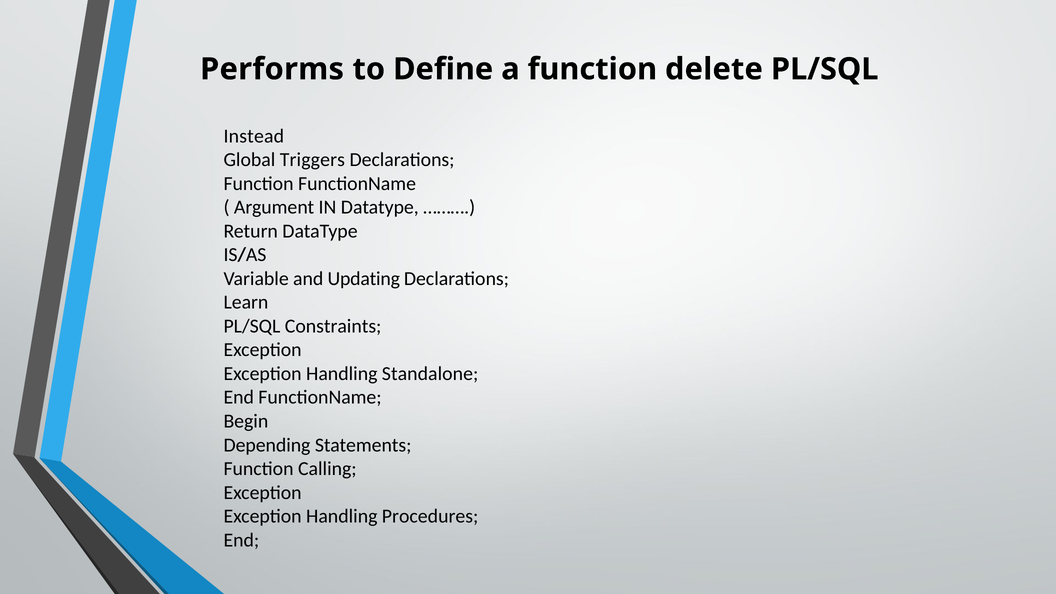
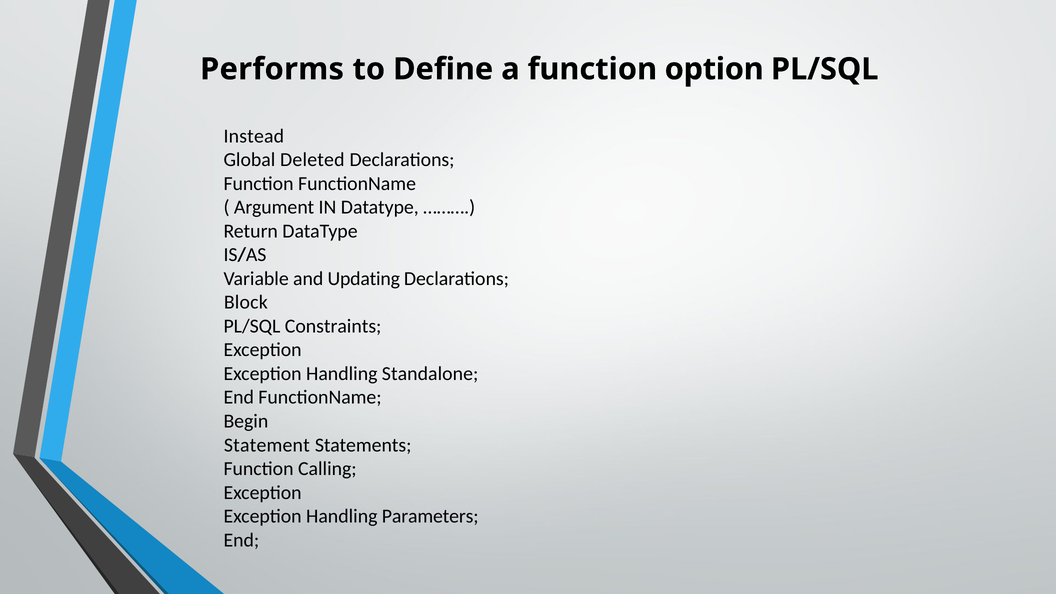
delete: delete -> option
Triggers: Triggers -> Deleted
Learn: Learn -> Block
Depending: Depending -> Statement
Procedures: Procedures -> Parameters
